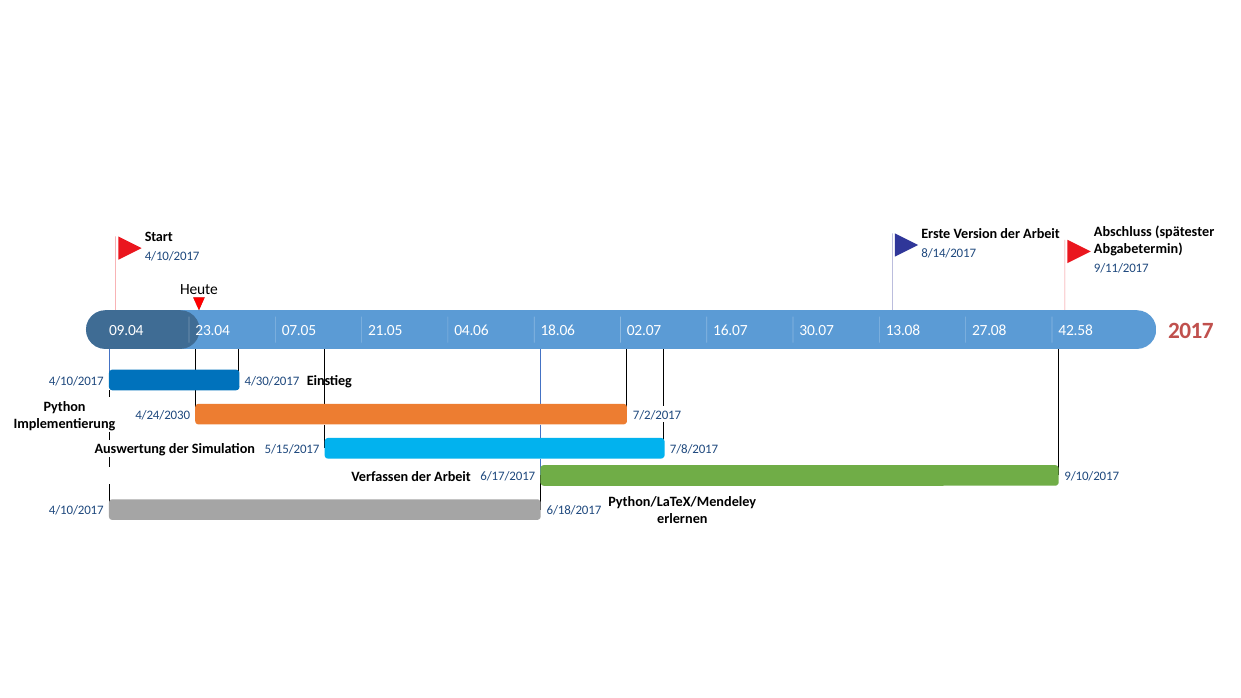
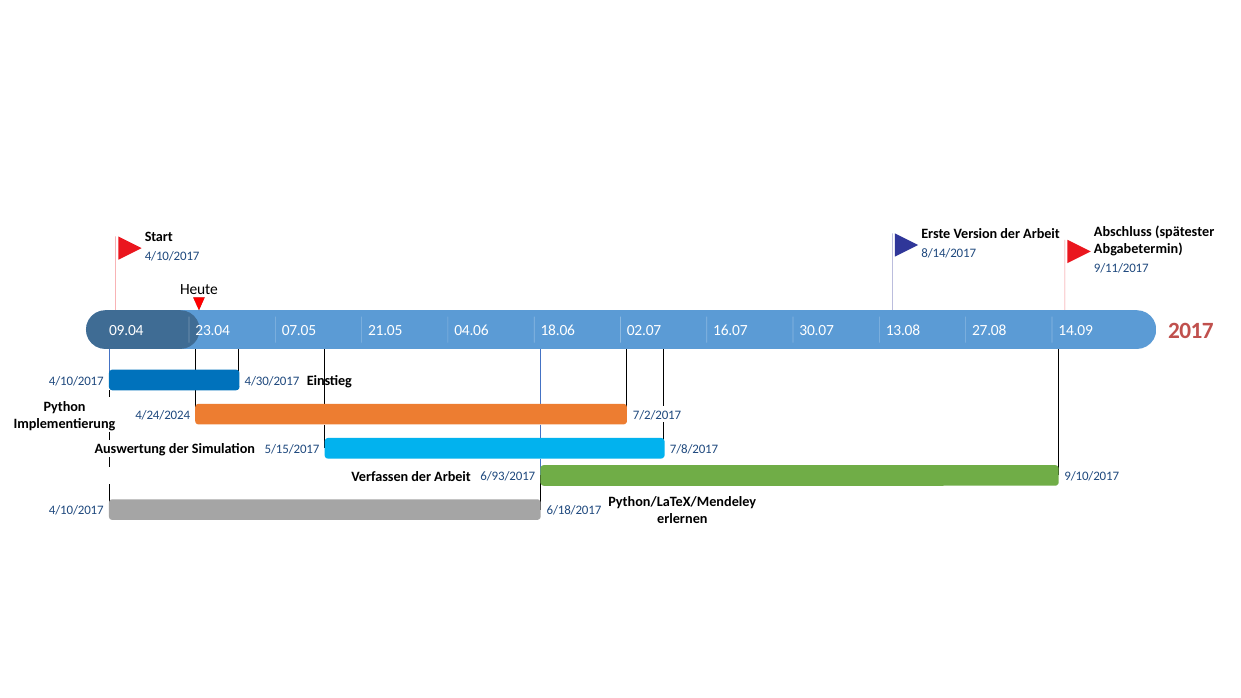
42.58: 42.58 -> 14.09
4/24/2030: 4/24/2030 -> 4/24/2024
6/17/2017: 6/17/2017 -> 6/93/2017
